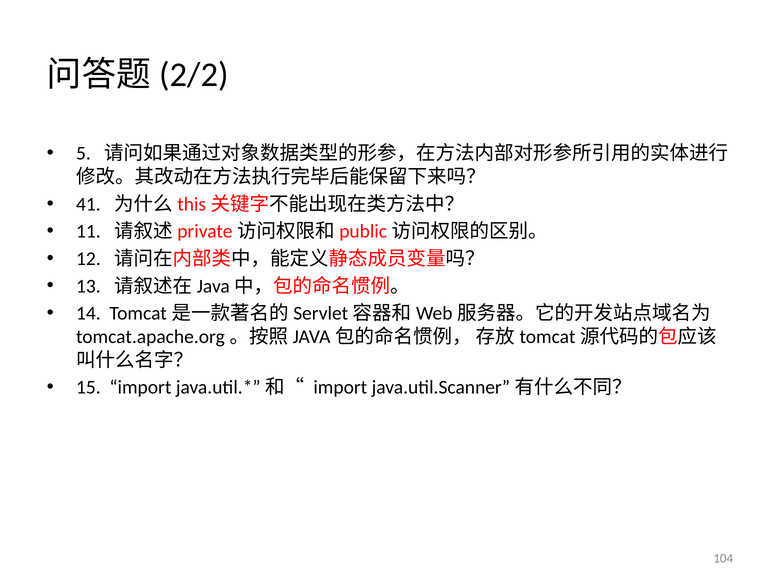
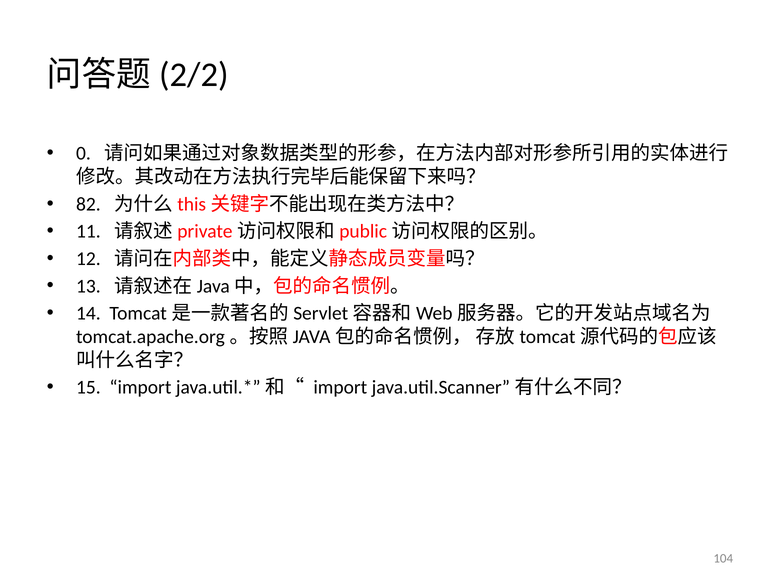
5: 5 -> 0
41: 41 -> 82
